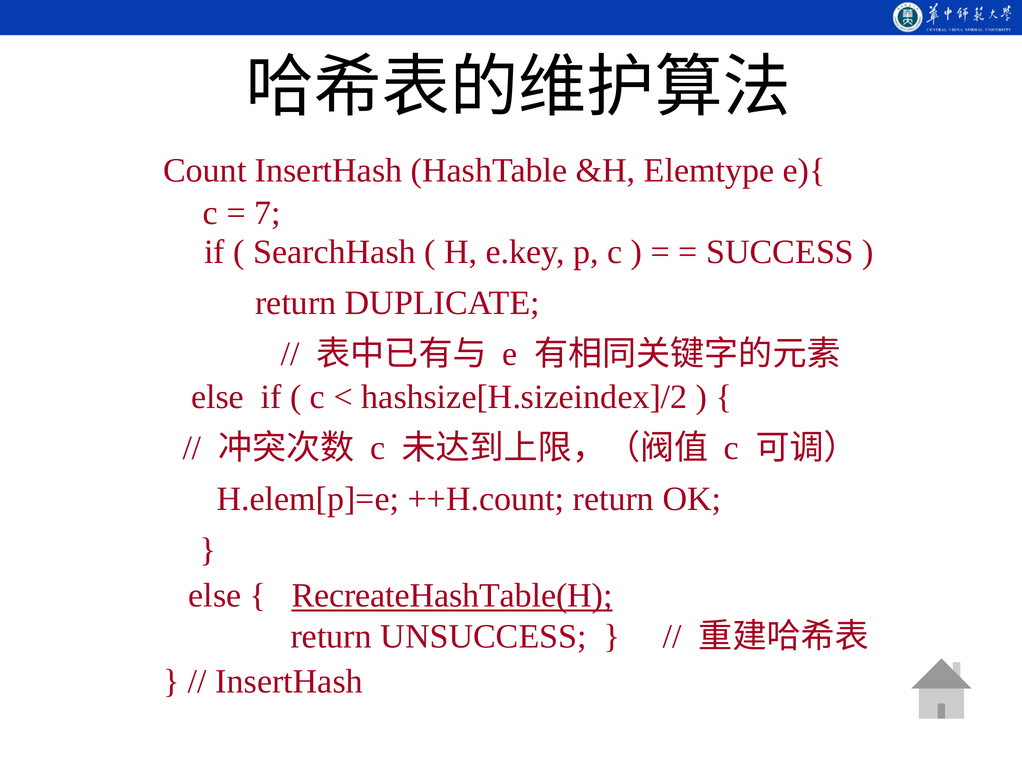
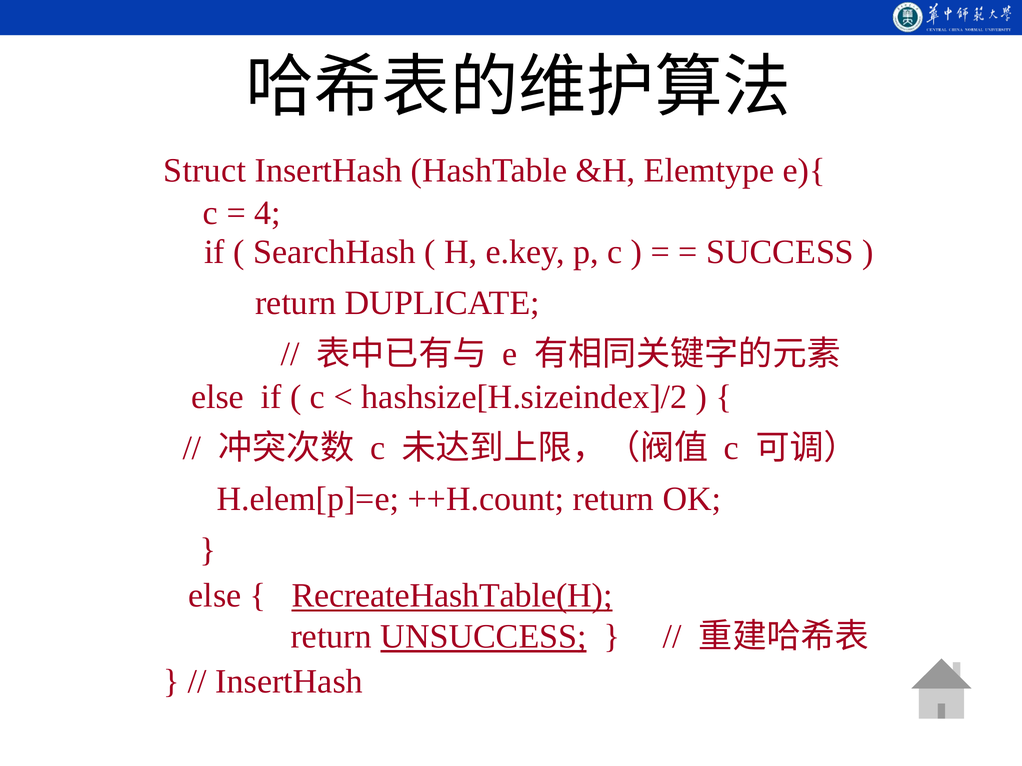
Count: Count -> Struct
7: 7 -> 4
UNSUCCESS underline: none -> present
